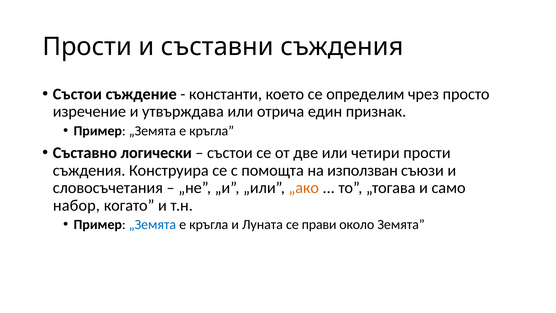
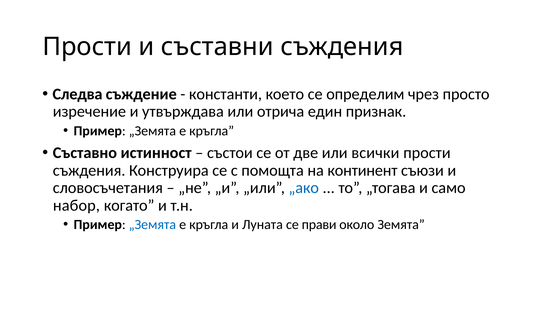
Състои at (77, 94): Състои -> Следва
логически: логически -> истинност
четири: четири -> всички
използван: използван -> континент
„ако colour: orange -> blue
